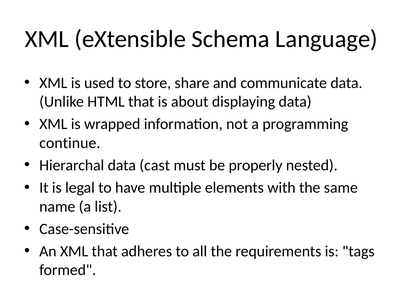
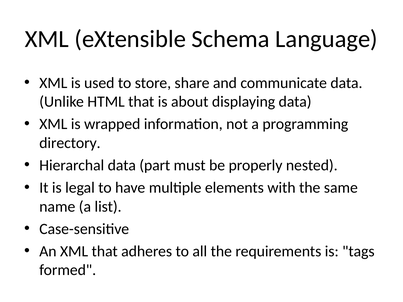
continue: continue -> directory
cast: cast -> part
